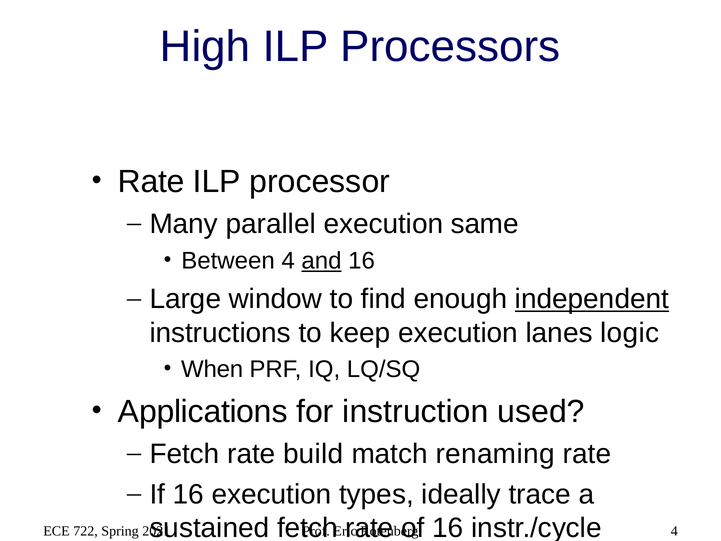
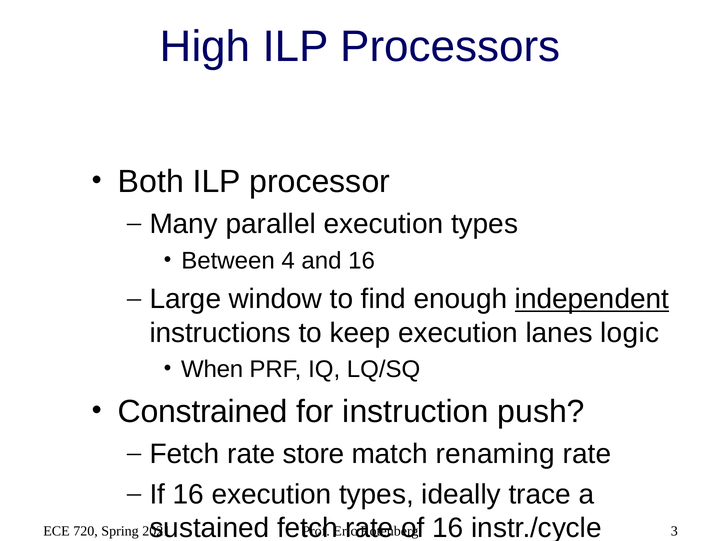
Rate at (151, 181): Rate -> Both
parallel execution same: same -> types
and underline: present -> none
Applications: Applications -> Constrained
used: used -> push
build: build -> store
722: 722 -> 720
4 at (674, 531): 4 -> 3
